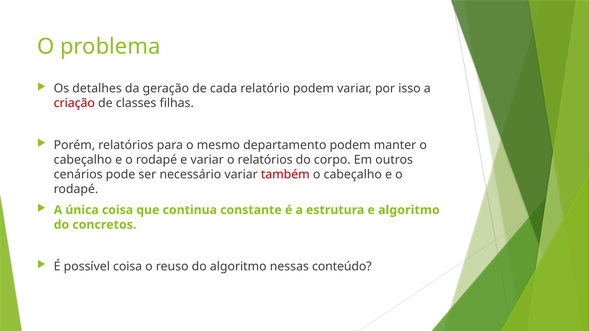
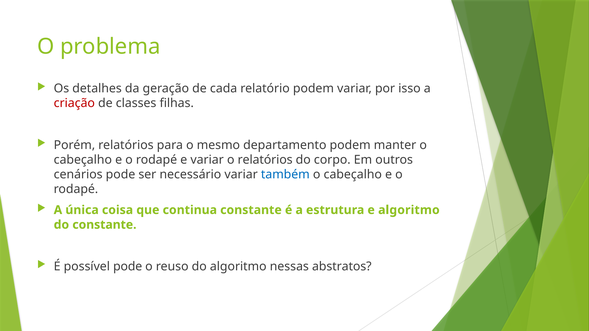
também colour: red -> blue
do concretos: concretos -> constante
possível coisa: coisa -> pode
conteúdo: conteúdo -> abstratos
